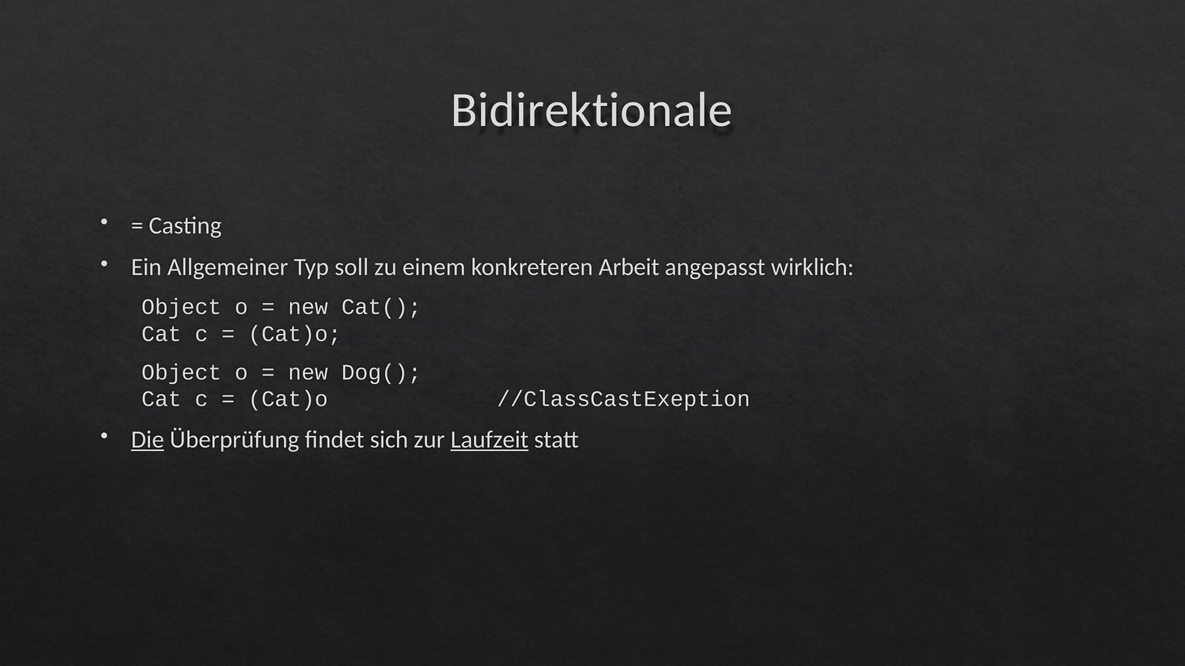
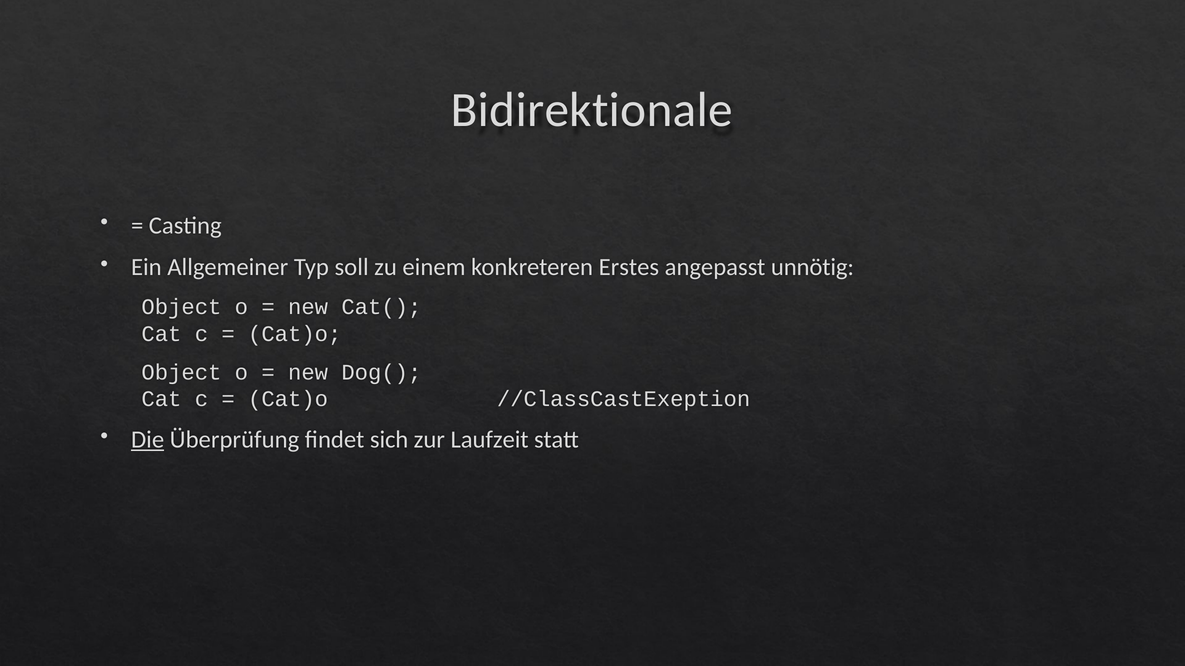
Arbeit: Arbeit -> Erstes
wirklich: wirklich -> unnötig
Laufzeit underline: present -> none
